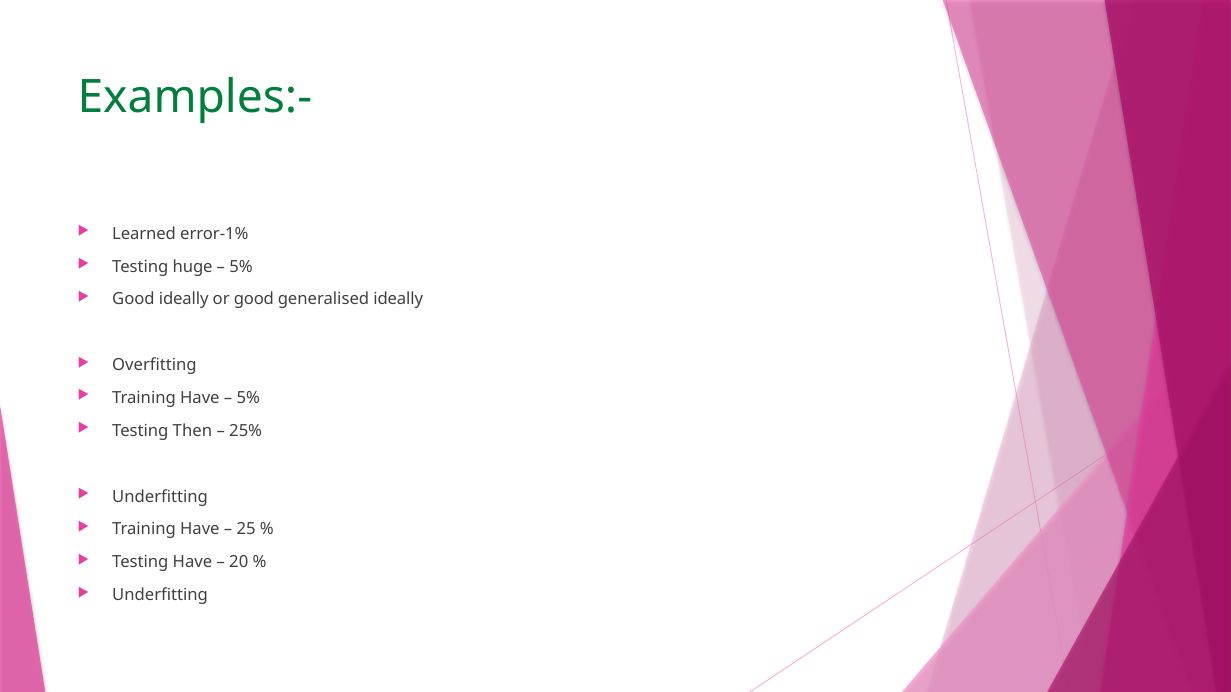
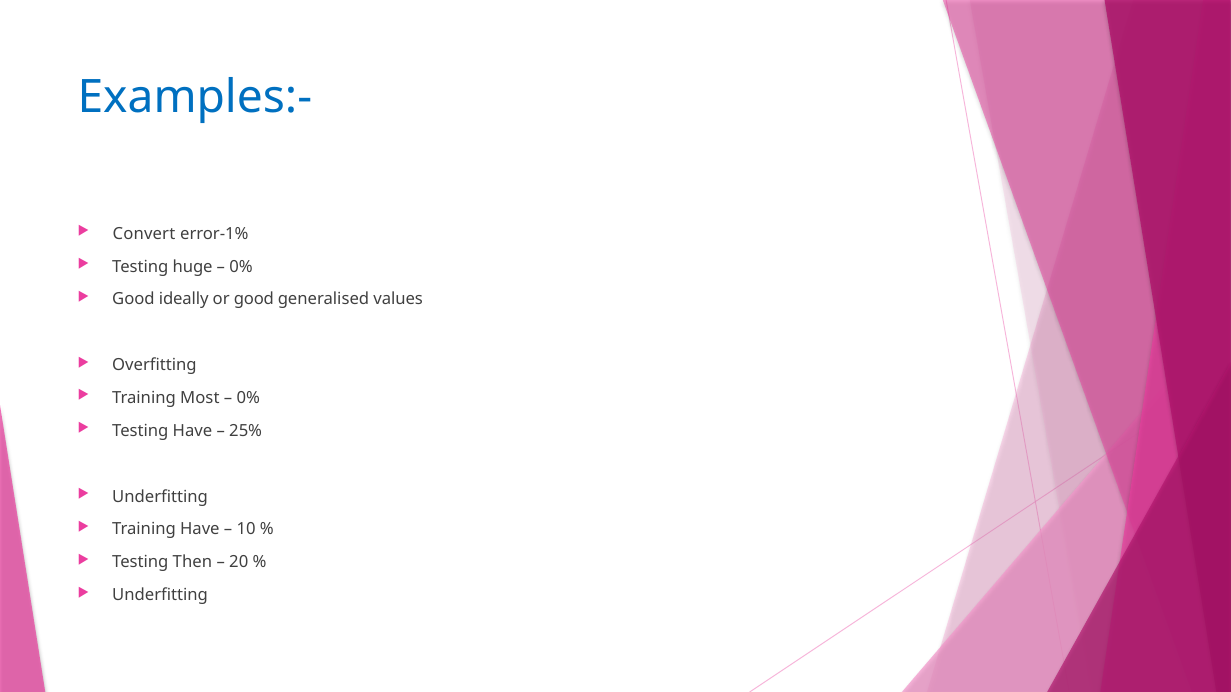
Examples:- colour: green -> blue
Learned: Learned -> Convert
5% at (241, 267): 5% -> 0%
generalised ideally: ideally -> values
Have at (200, 398): Have -> Most
5% at (248, 398): 5% -> 0%
Testing Then: Then -> Have
25: 25 -> 10
Testing Have: Have -> Then
